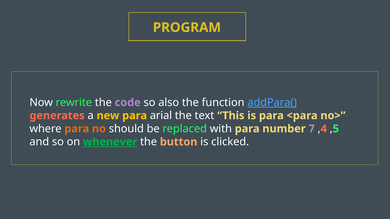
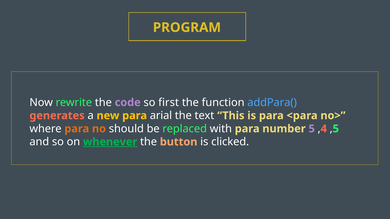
also: also -> first
addPara( underline: present -> none
number 7: 7 -> 5
